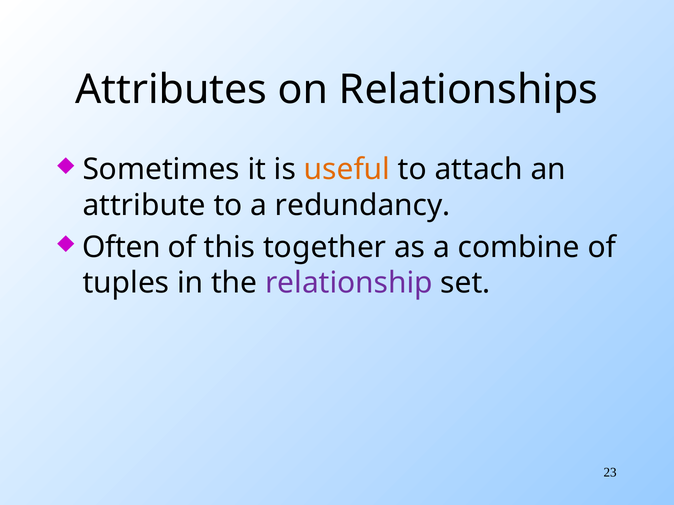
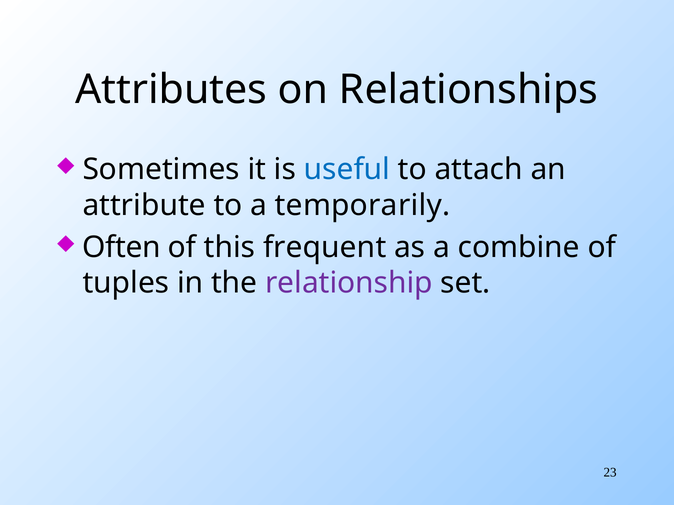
useful colour: orange -> blue
redundancy: redundancy -> temporarily
together: together -> frequent
